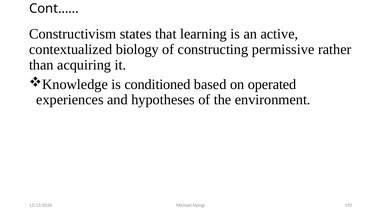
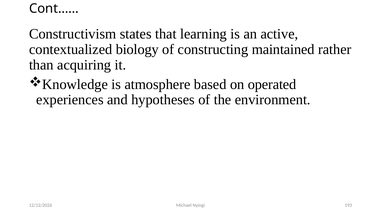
permissive: permissive -> maintained
conditioned: conditioned -> atmosphere
